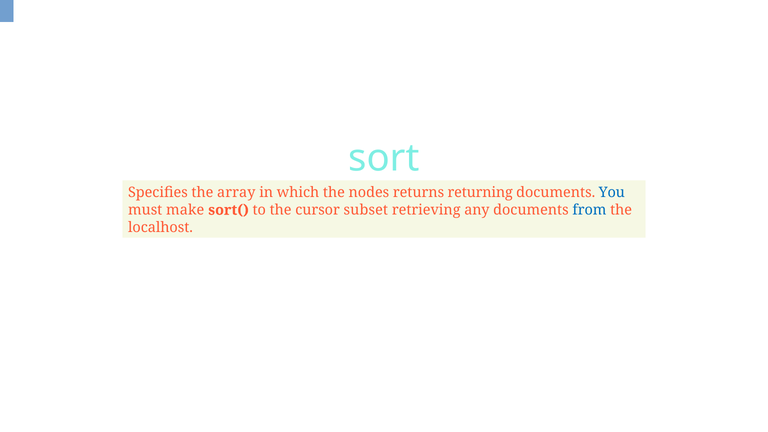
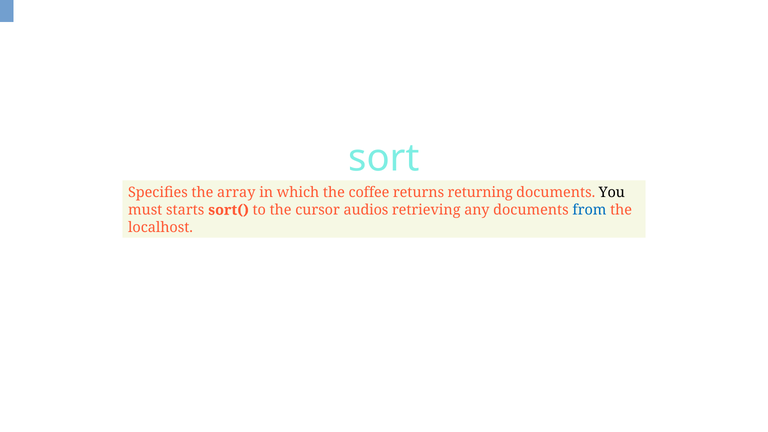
nodes: nodes -> coffee
You colour: blue -> black
make: make -> starts
subset: subset -> audios
